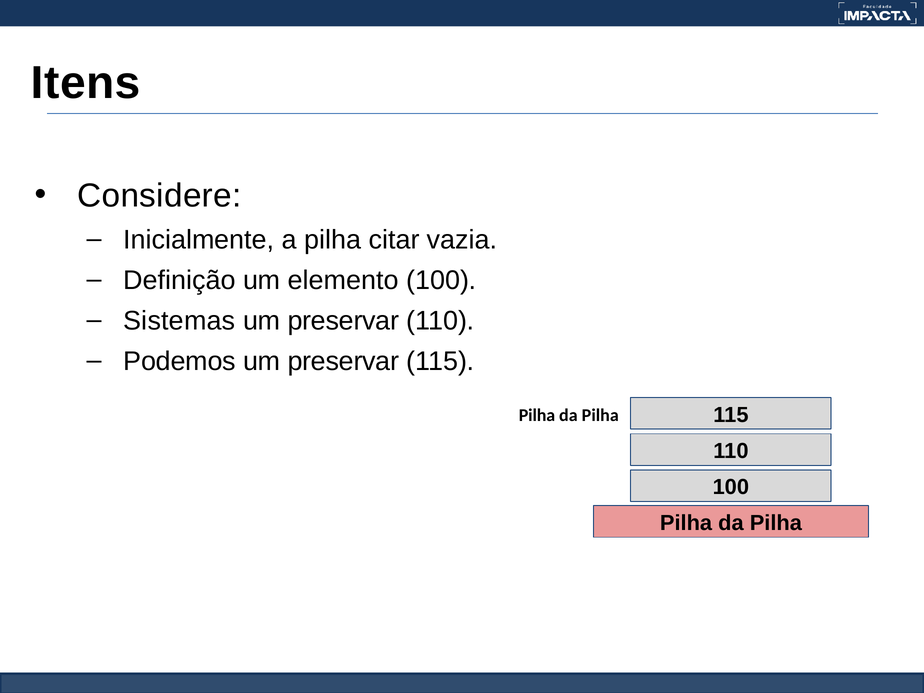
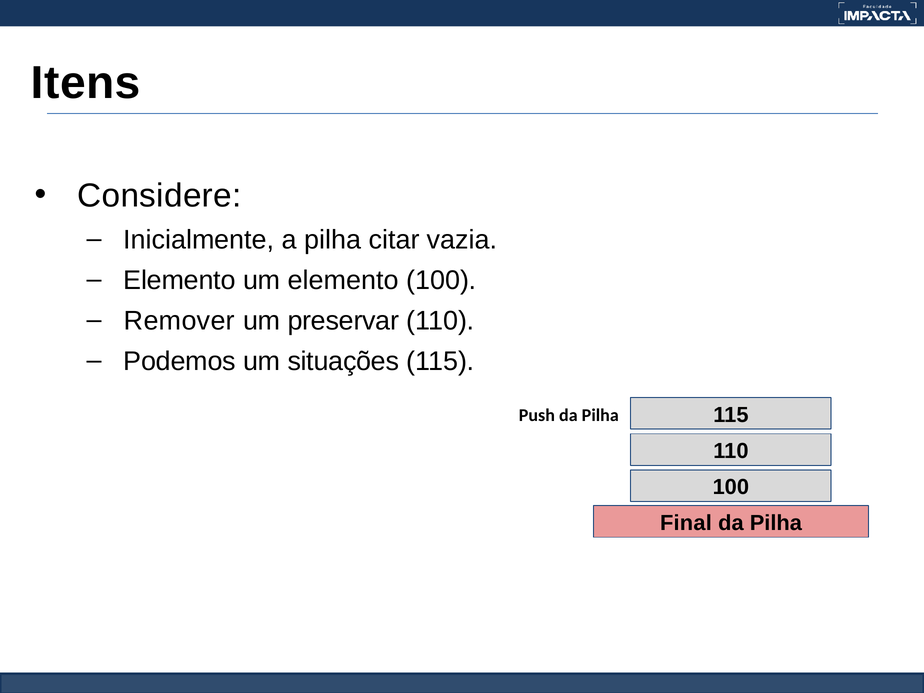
Definição at (179, 280): Definição -> Elemento
Sistemas: Sistemas -> Remover
preservar at (343, 361): preservar -> situações
Pilha at (537, 415): Pilha -> Push
Pilha at (686, 523): Pilha -> Final
